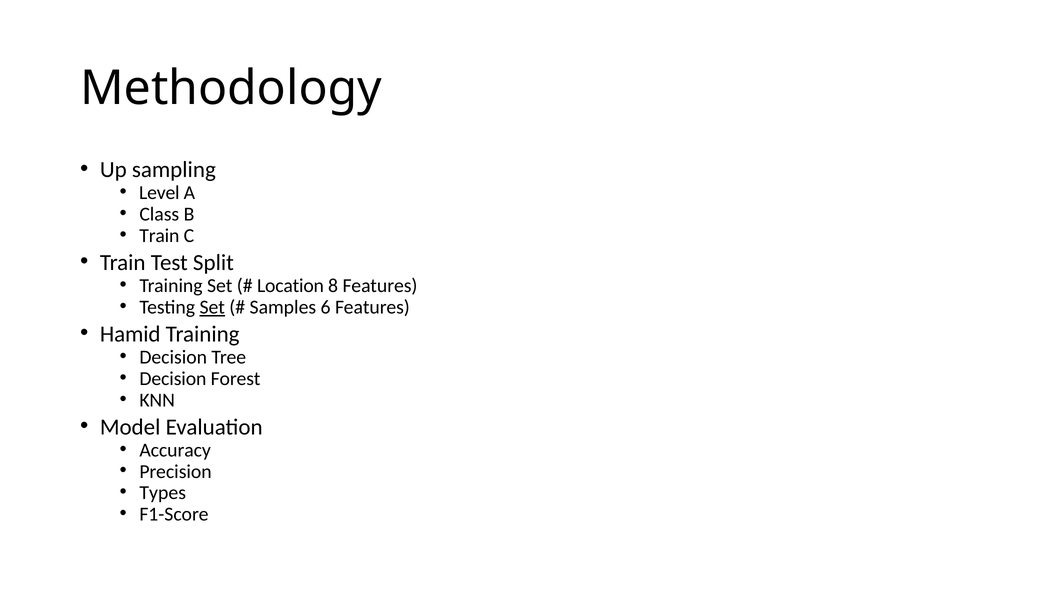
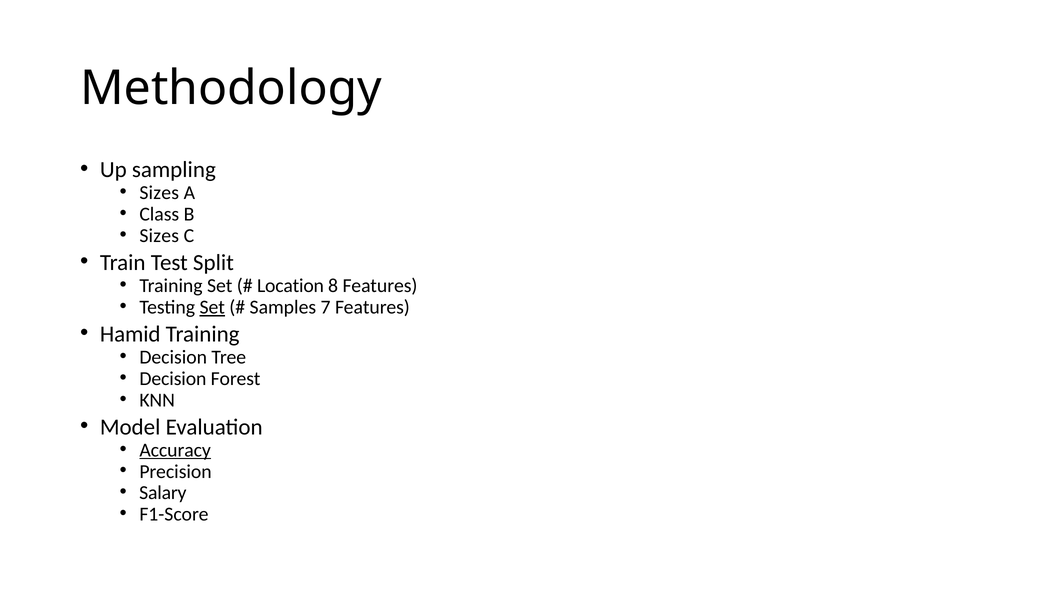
Level at (159, 193): Level -> Sizes
Train at (159, 236): Train -> Sizes
6: 6 -> 7
Accuracy underline: none -> present
Types: Types -> Salary
